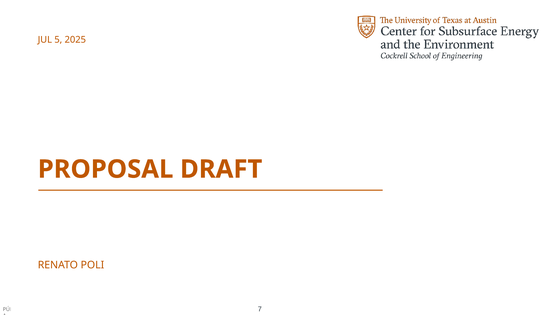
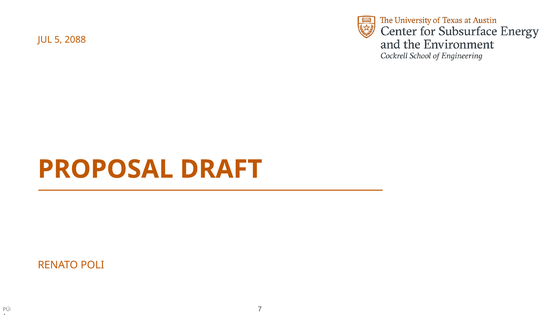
2025: 2025 -> 2088
